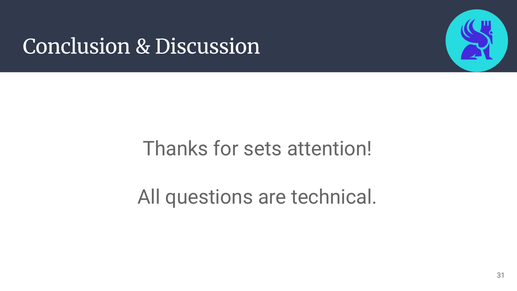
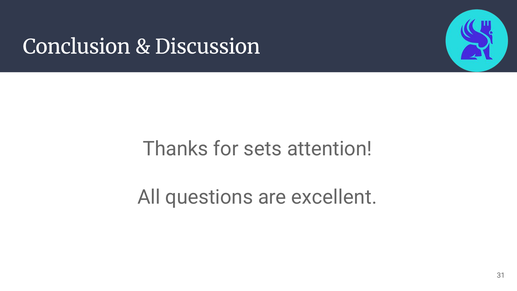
technical: technical -> excellent
